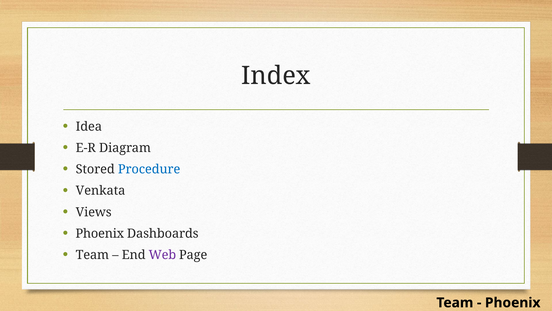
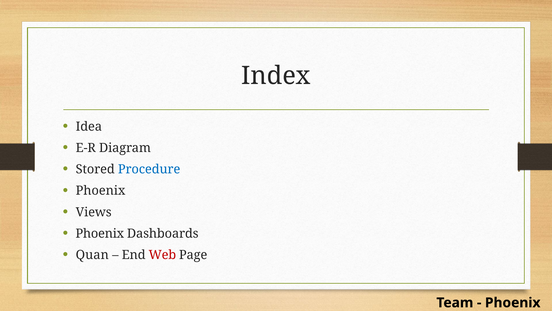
Venkata at (101, 190): Venkata -> Phoenix
Team at (92, 255): Team -> Quan
Web colour: purple -> red
